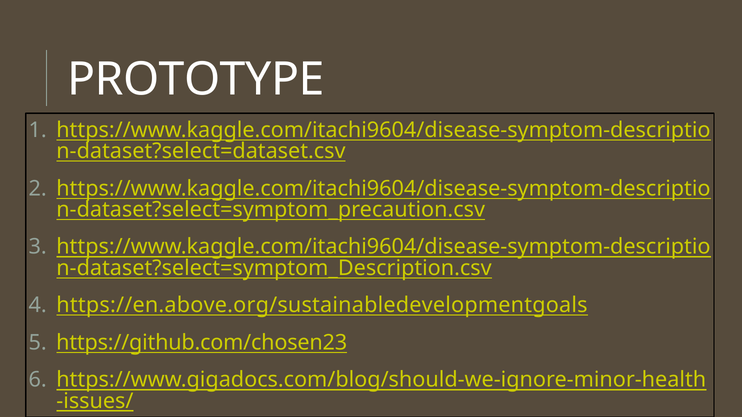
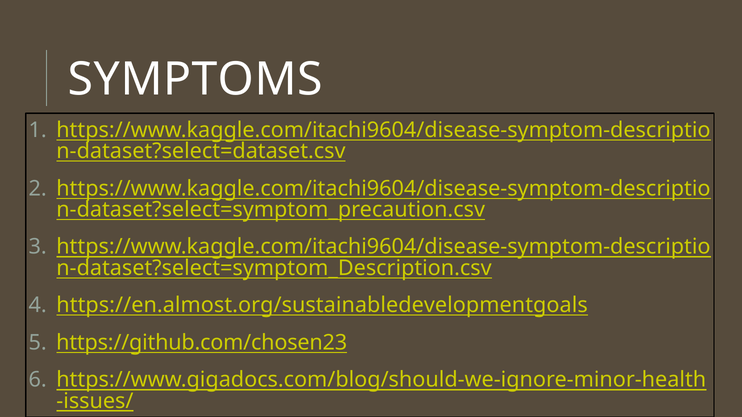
PROTOTYPE: PROTOTYPE -> SYMPTOMS
https://en.above.org/sustainabledevelopmentgoals: https://en.above.org/sustainabledevelopmentgoals -> https://en.almost.org/sustainabledevelopmentgoals
